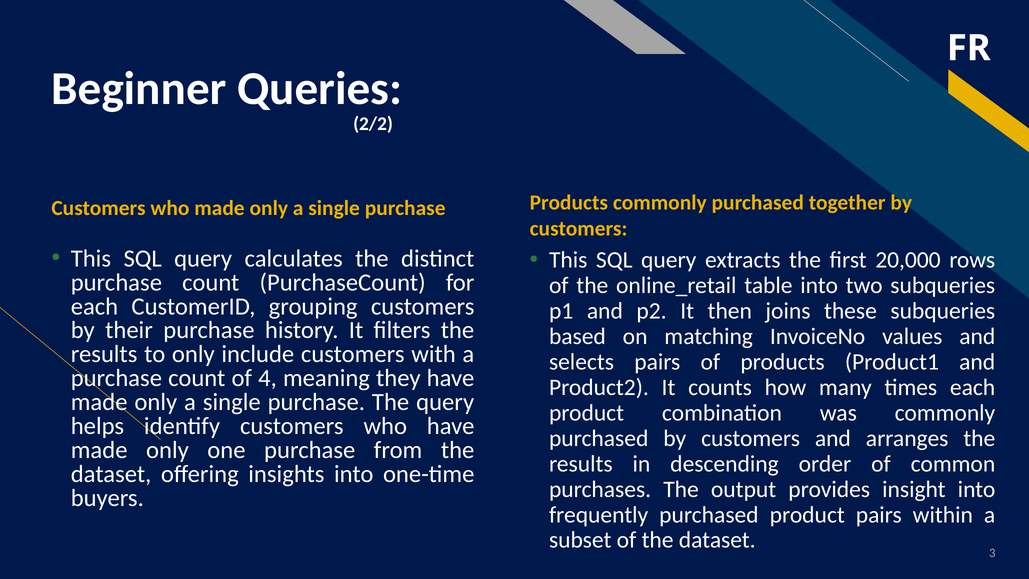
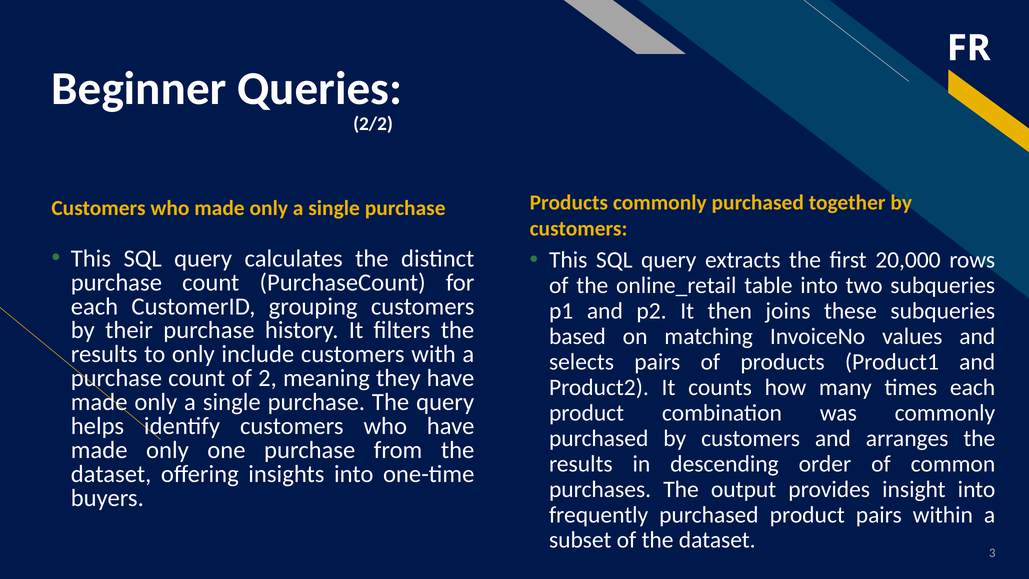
4: 4 -> 2
